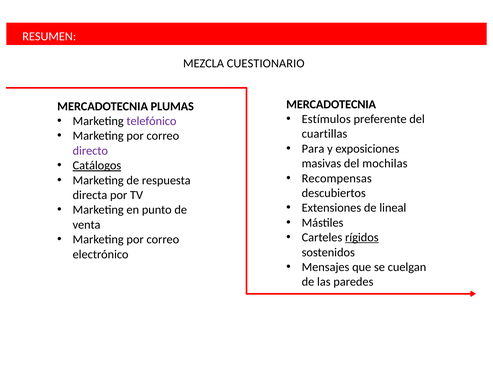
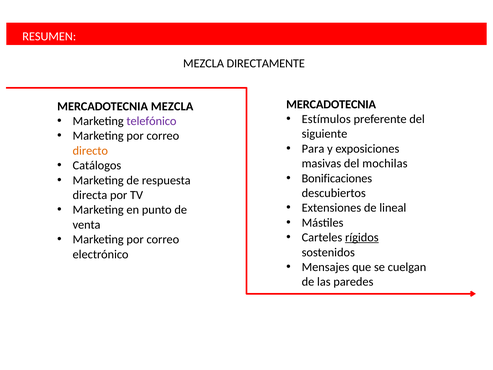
CUESTIONARIO: CUESTIONARIO -> DIRECTAMENTE
MERCADOTECNIA PLUMAS: PLUMAS -> MEZCLA
cuartillas: cuartillas -> siguiente
directo colour: purple -> orange
Catálogos underline: present -> none
Recompensas: Recompensas -> Bonificaciones
